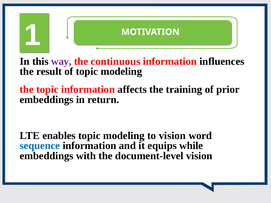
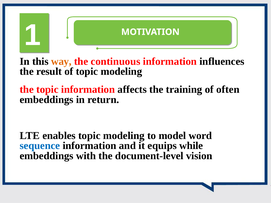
way colour: purple -> orange
prior: prior -> often
to vision: vision -> model
